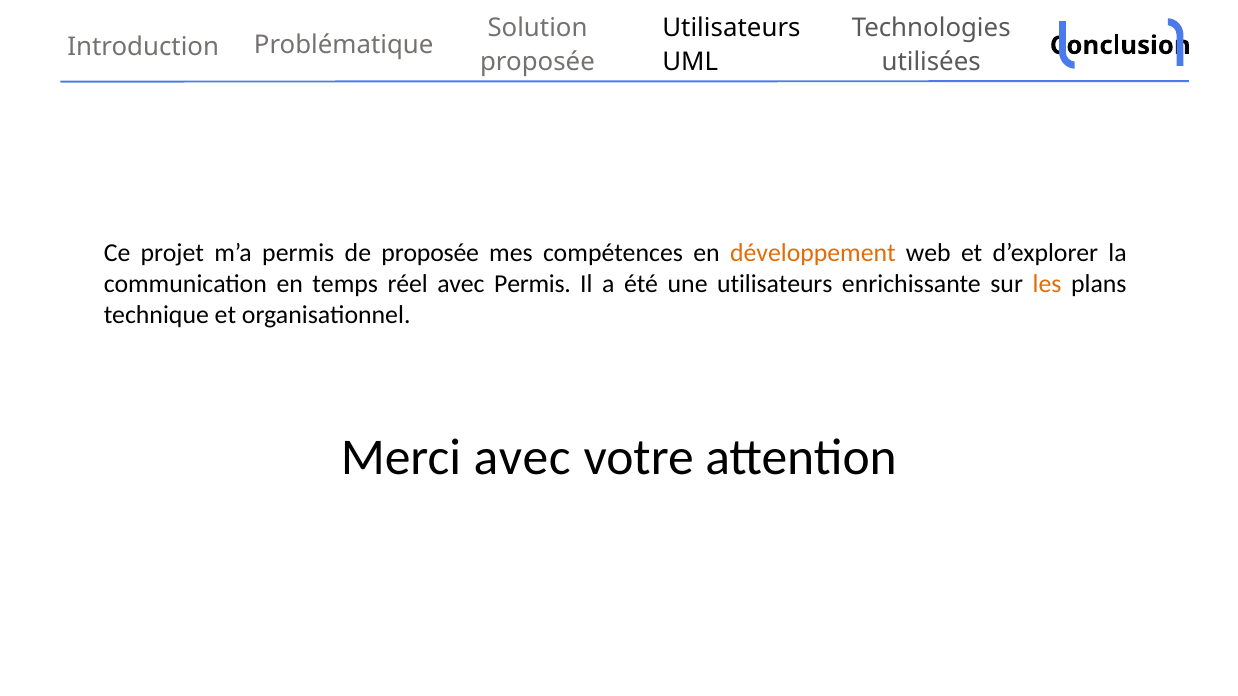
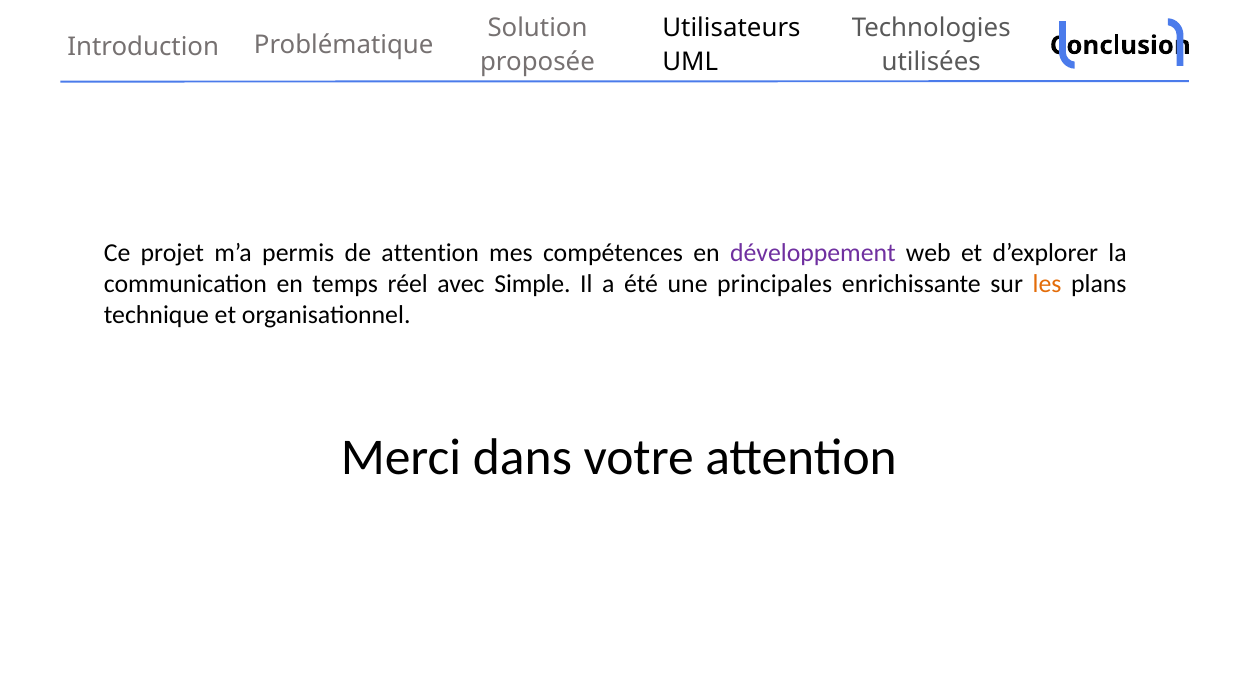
de proposée: proposée -> attention
développement colour: orange -> purple
avec Permis: Permis -> Simple
une utilisateurs: utilisateurs -> principales
Merci avec: avec -> dans
